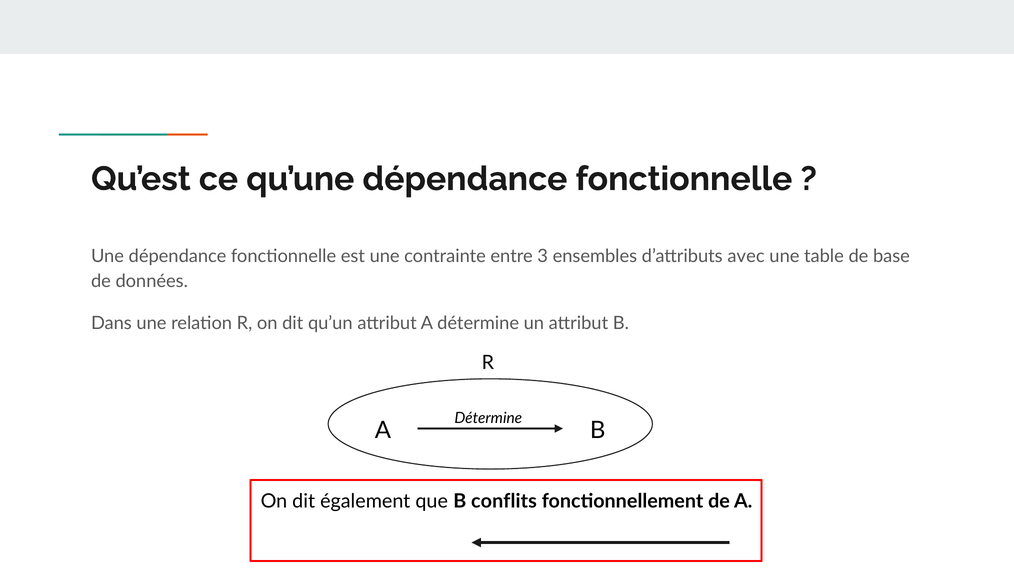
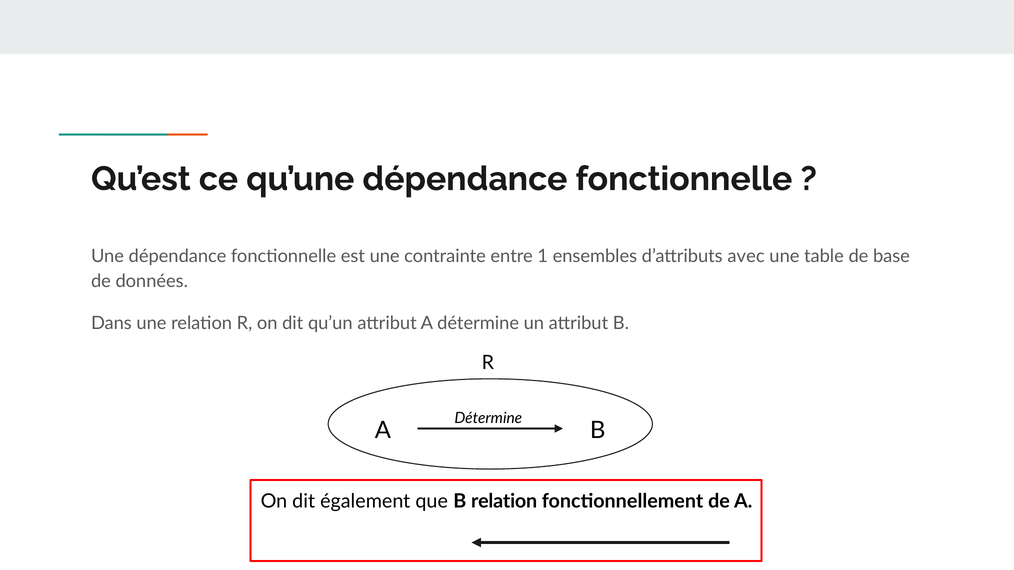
3: 3 -> 1
B conflits: conflits -> relation
